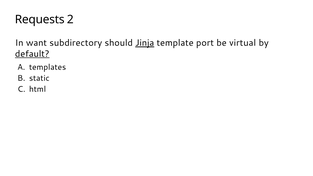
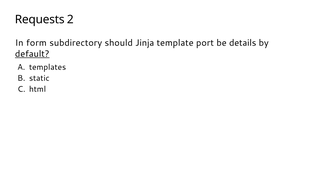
want: want -> form
Jinja underline: present -> none
virtual: virtual -> details
